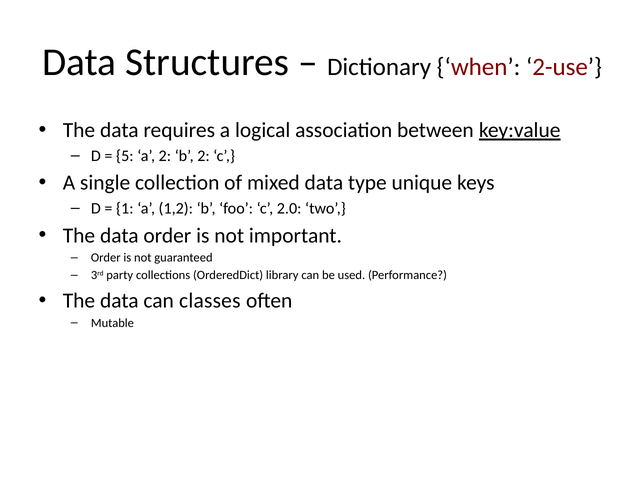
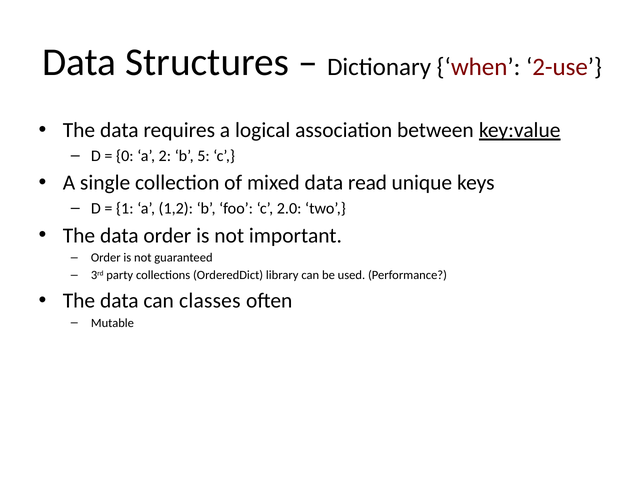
5: 5 -> 0
b 2: 2 -> 5
type: type -> read
